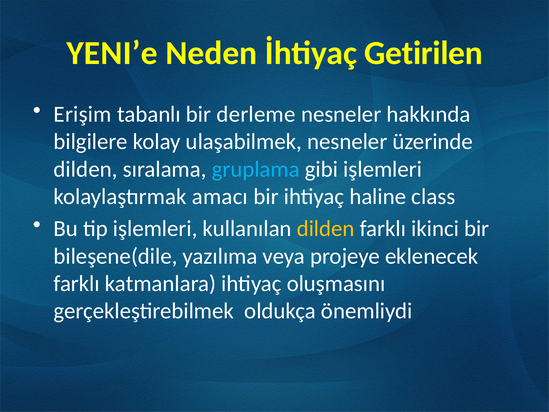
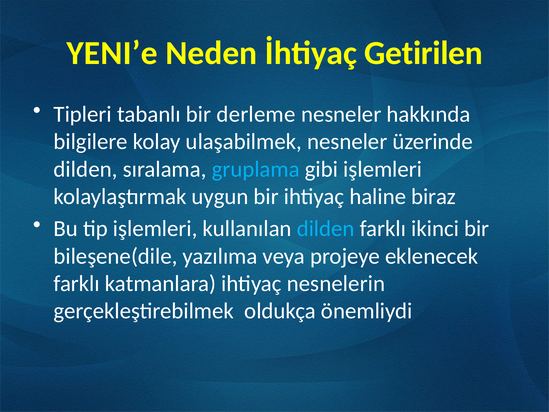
Erişim: Erişim -> Tipleri
amacı: amacı -> uygun
class: class -> biraz
dilden at (326, 229) colour: yellow -> light blue
oluşmasını: oluşmasını -> nesnelerin
